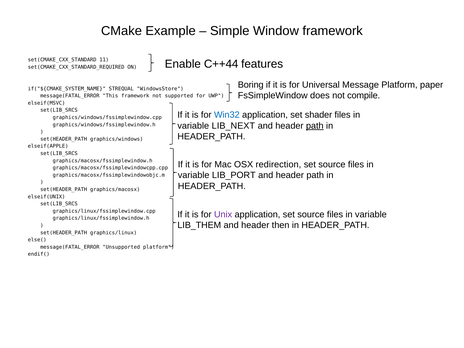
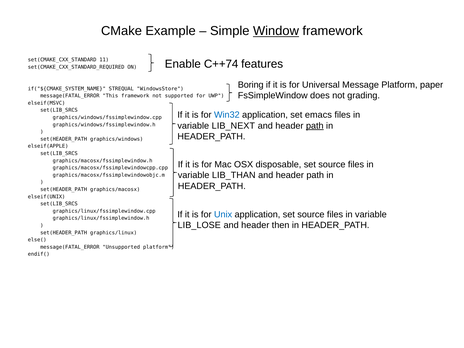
Window underline: none -> present
C++44: C++44 -> C++74
compile: compile -> grading
shader: shader -> emacs
redirection: redirection -> disposable
LIB_PORT: LIB_PORT -> LIB_THAN
Unix colour: purple -> blue
LIB_THEM: LIB_THEM -> LIB_LOSE
